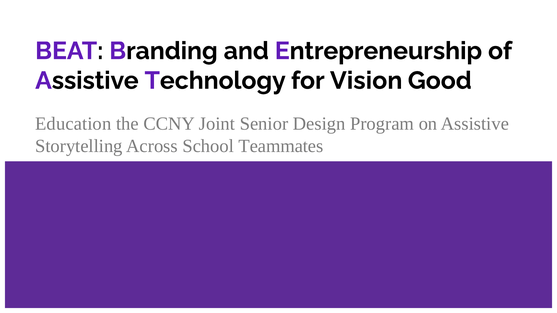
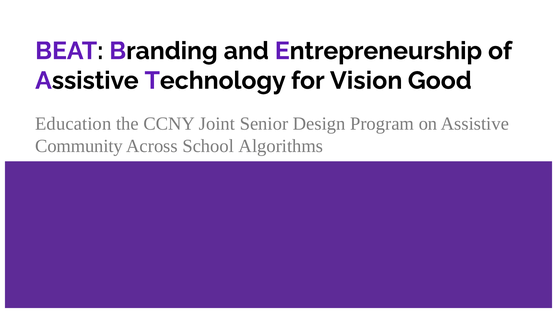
Storytelling: Storytelling -> Community
Teammates: Teammates -> Algorithms
